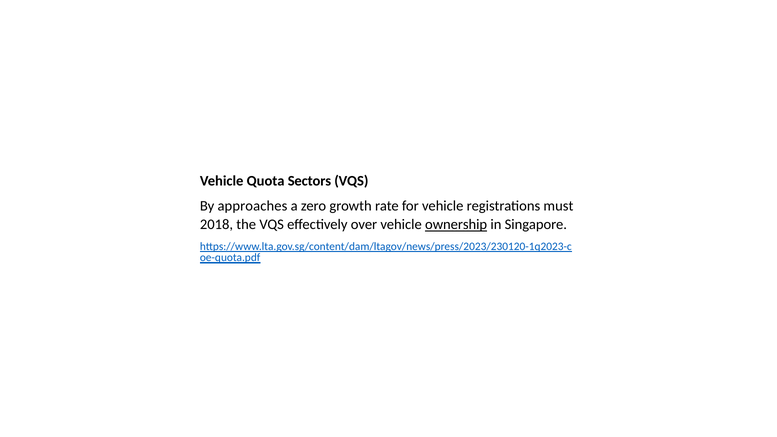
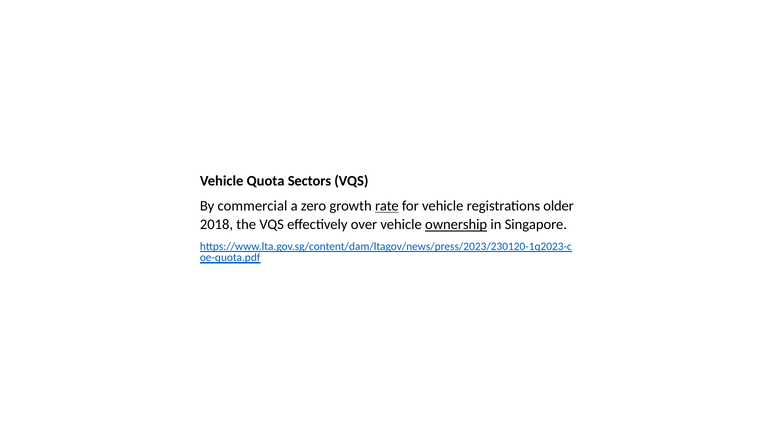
approaches: approaches -> commercial
rate underline: none -> present
must: must -> older
